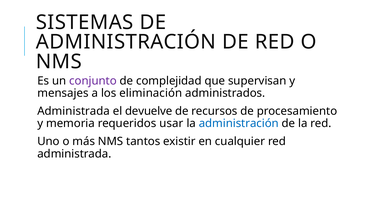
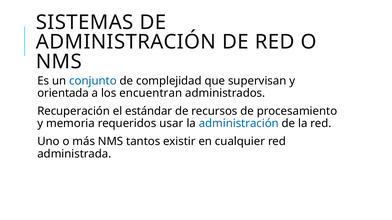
conjunto colour: purple -> blue
mensajes: mensajes -> orientada
eliminación: eliminación -> encuentran
Administrada at (74, 111): Administrada -> Recuperación
devuelve: devuelve -> estándar
